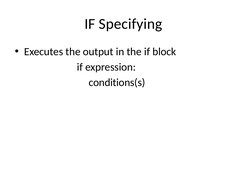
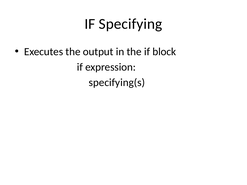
conditions(s: conditions(s -> specifying(s
